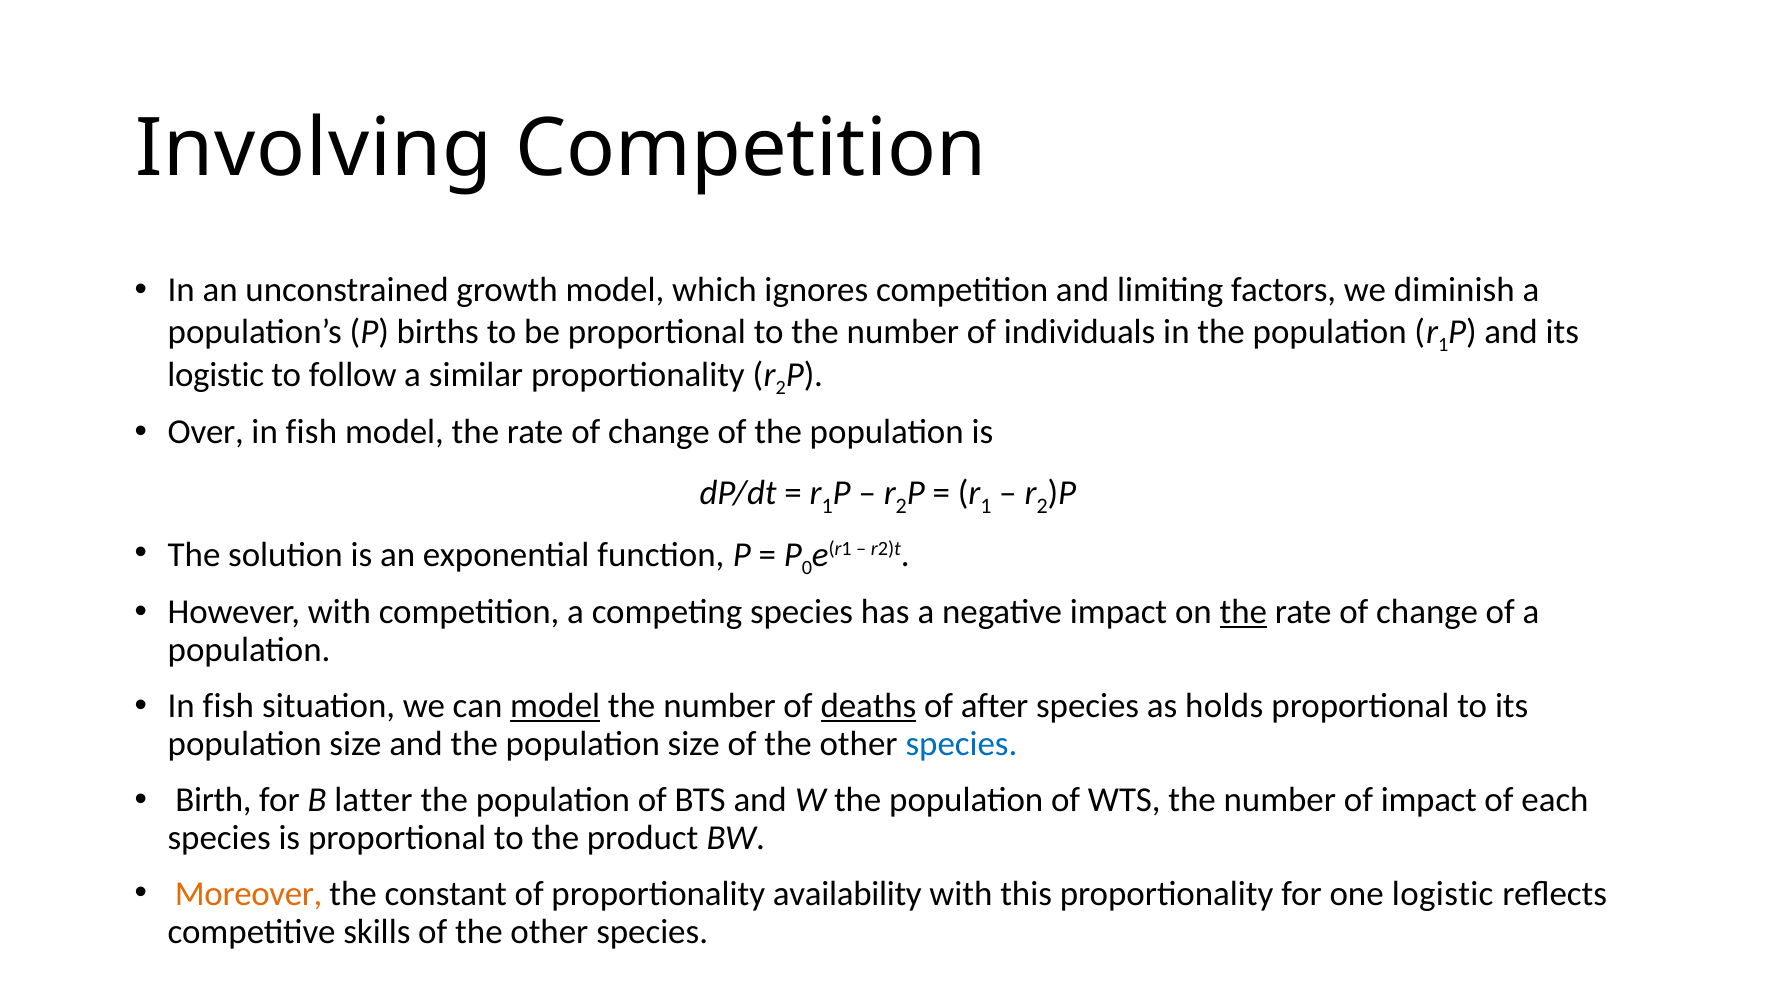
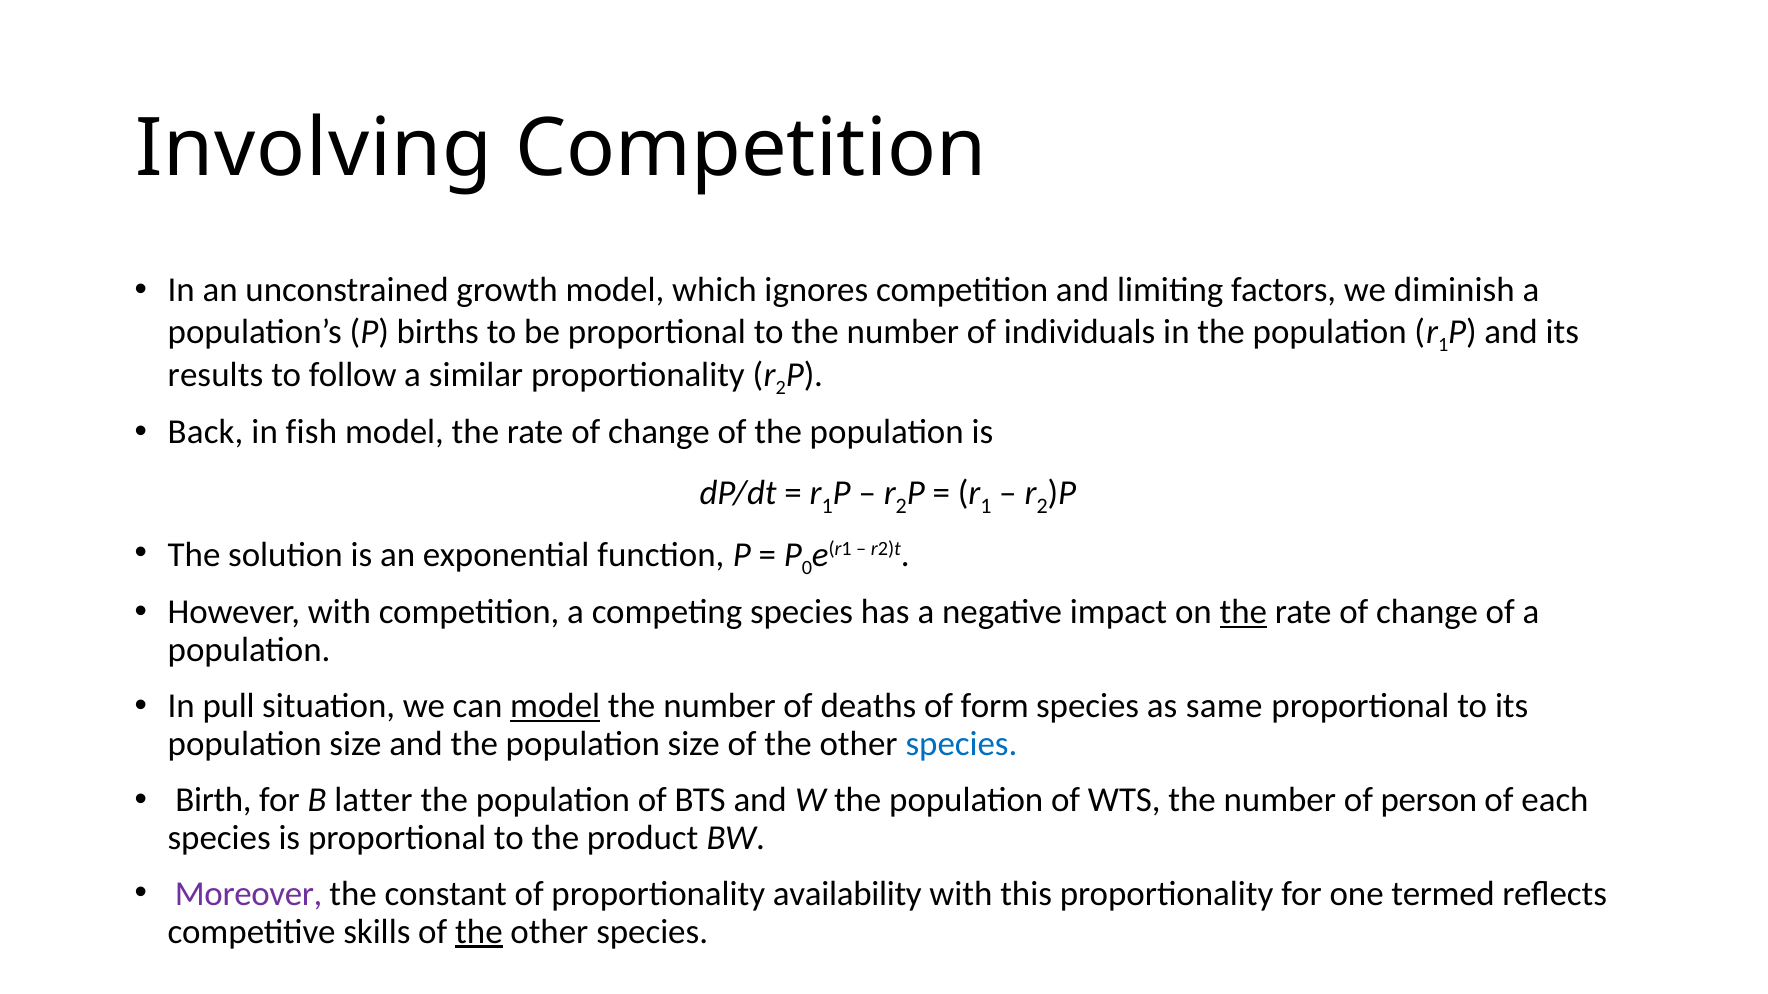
logistic at (216, 375): logistic -> results
Over: Over -> Back
fish at (228, 706): fish -> pull
deaths underline: present -> none
after: after -> form
holds: holds -> same
of impact: impact -> person
Moreover colour: orange -> purple
one logistic: logistic -> termed
the at (479, 932) underline: none -> present
